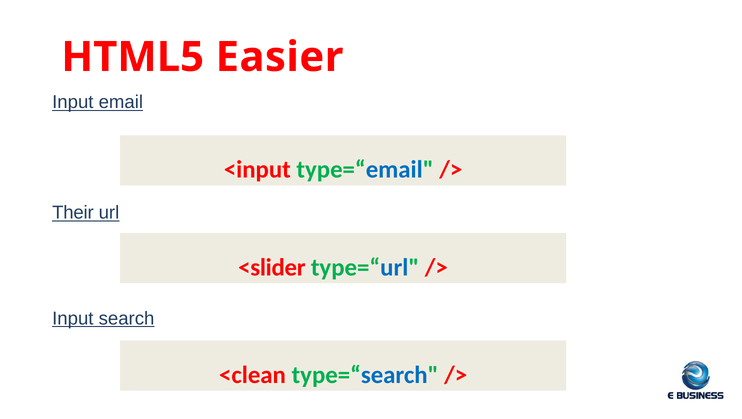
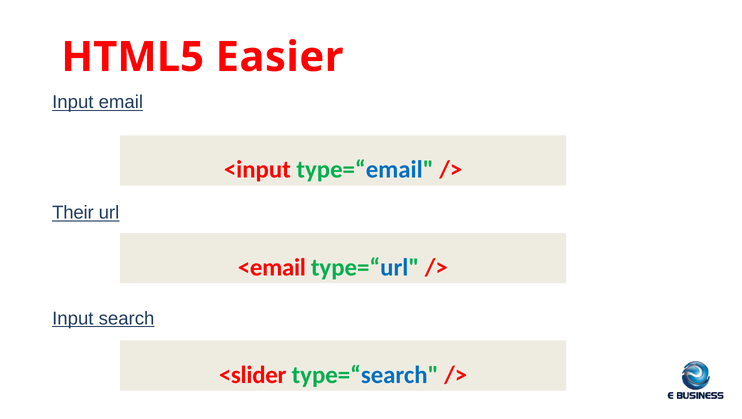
<slider: <slider -> <email
<clean: <clean -> <slider
